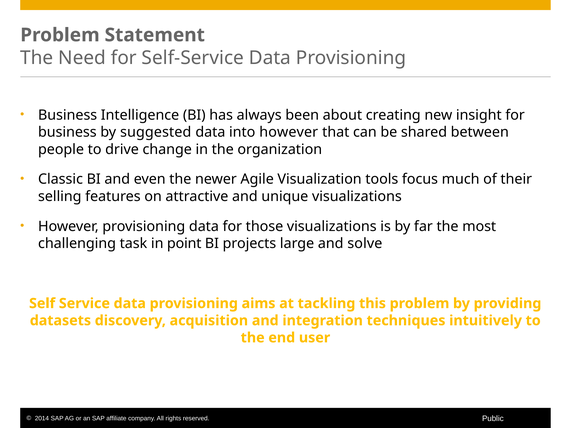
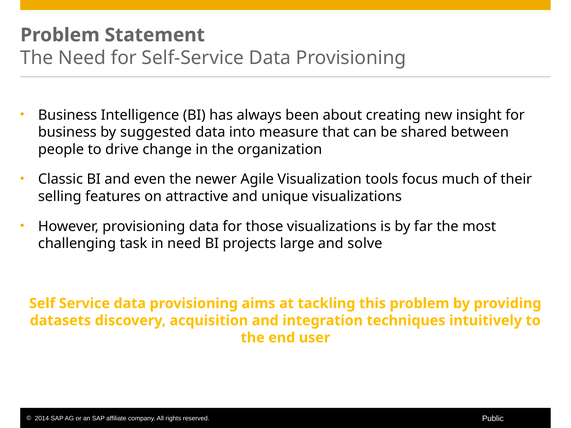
into however: however -> measure
in point: point -> need
